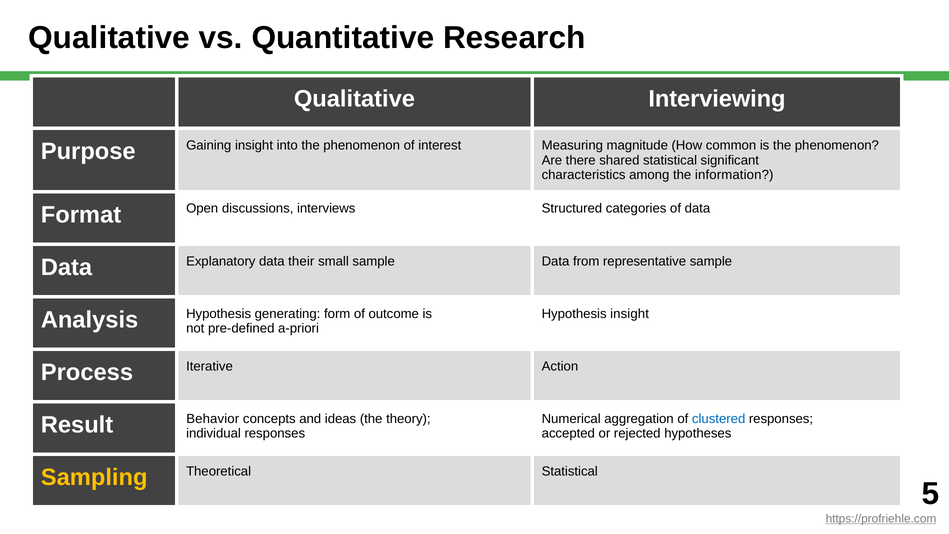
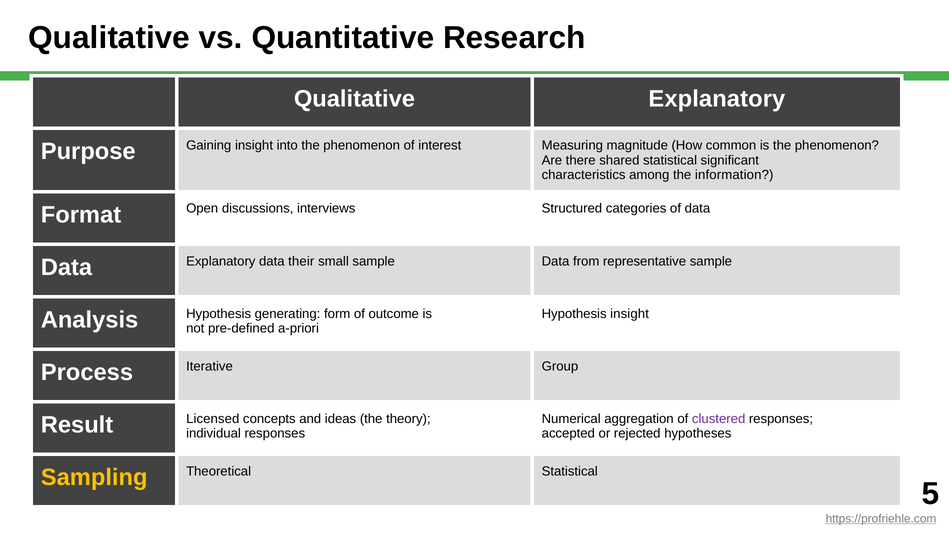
Qualitative Interviewing: Interviewing -> Explanatory
Action: Action -> Group
clustered colour: blue -> purple
Behavior: Behavior -> Licensed
